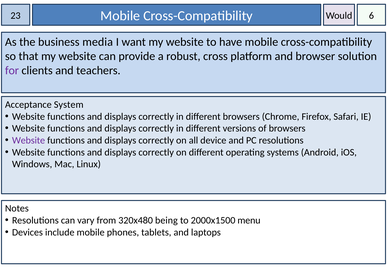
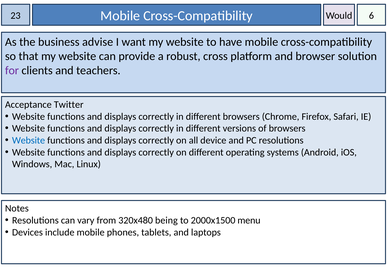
media: media -> advise
System: System -> Twitter
Website at (29, 140) colour: purple -> blue
